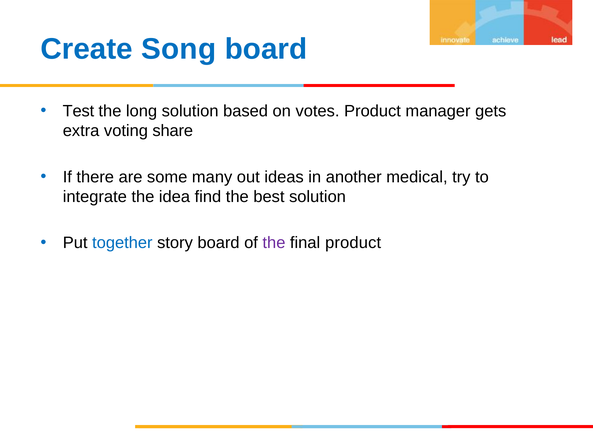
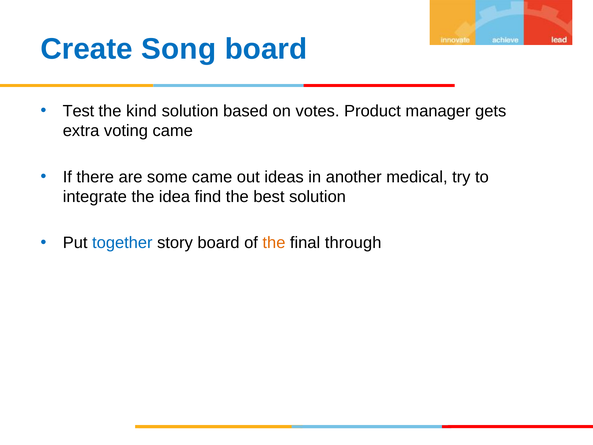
long: long -> kind
voting share: share -> came
some many: many -> came
the at (274, 243) colour: purple -> orange
final product: product -> through
